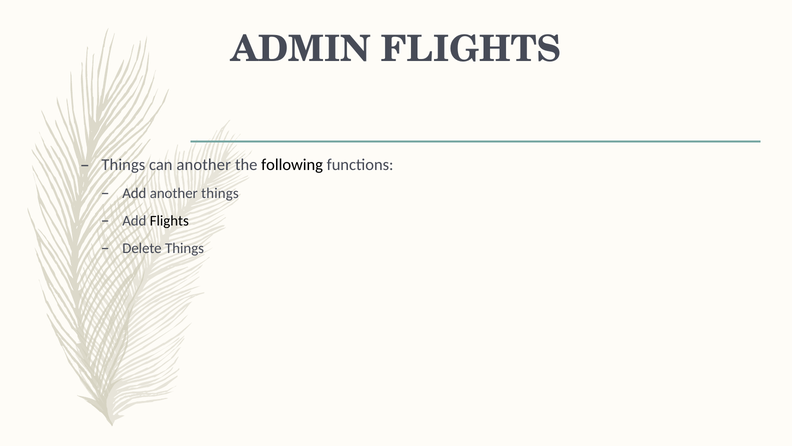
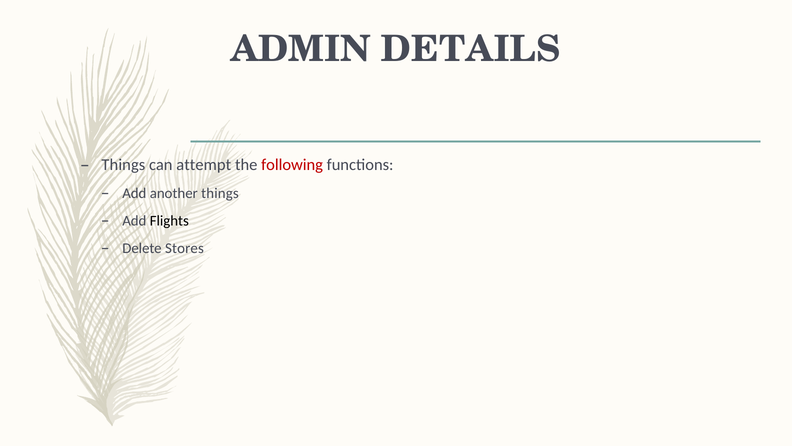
ADMIN FLIGHTS: FLIGHTS -> DETAILS
can another: another -> attempt
following colour: black -> red
Delete Things: Things -> Stores
